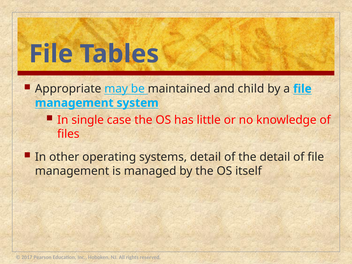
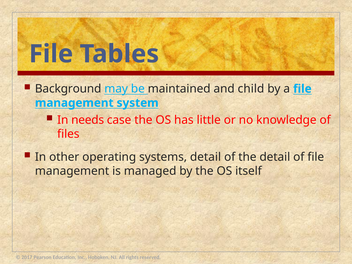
Appropriate: Appropriate -> Background
single: single -> needs
